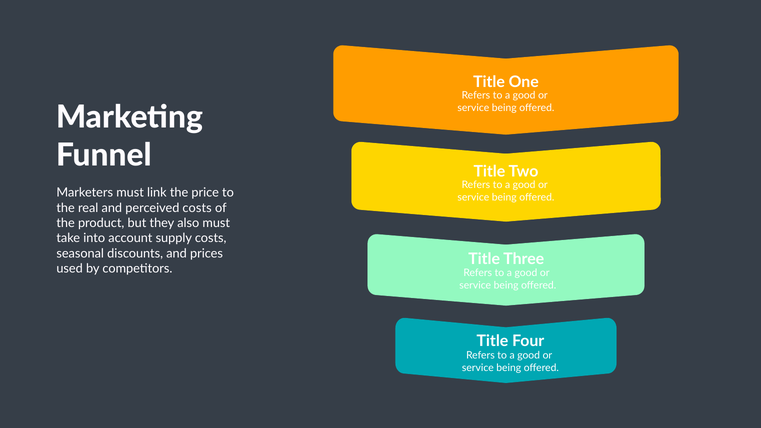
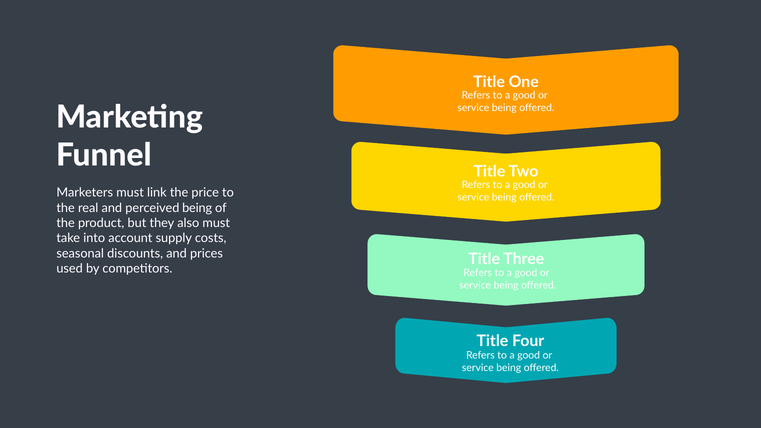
perceived costs: costs -> being
